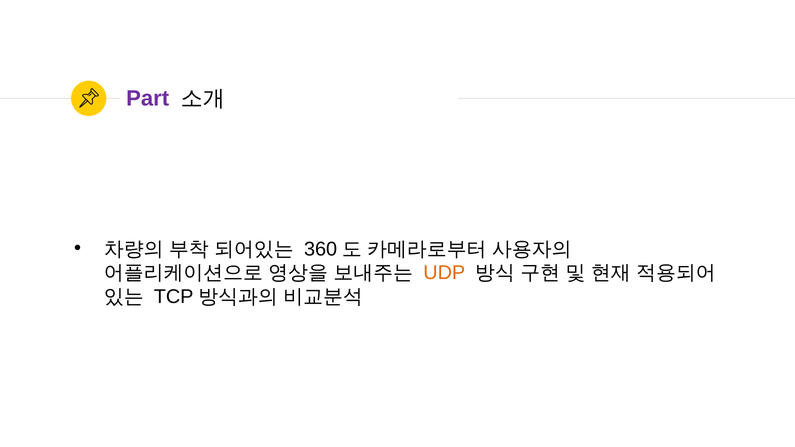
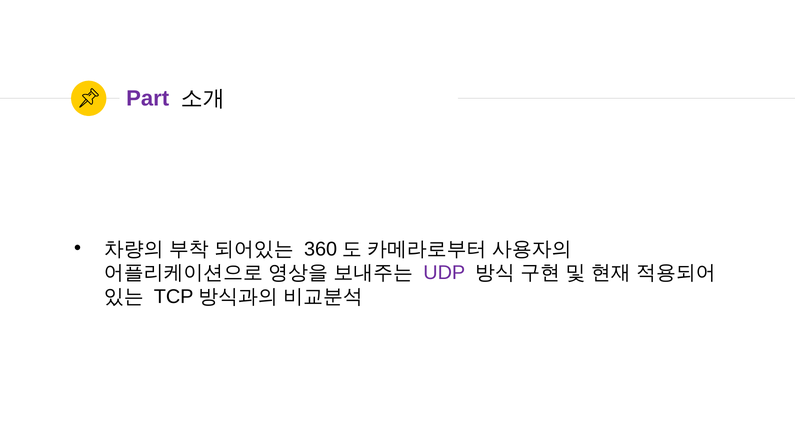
UDP colour: orange -> purple
